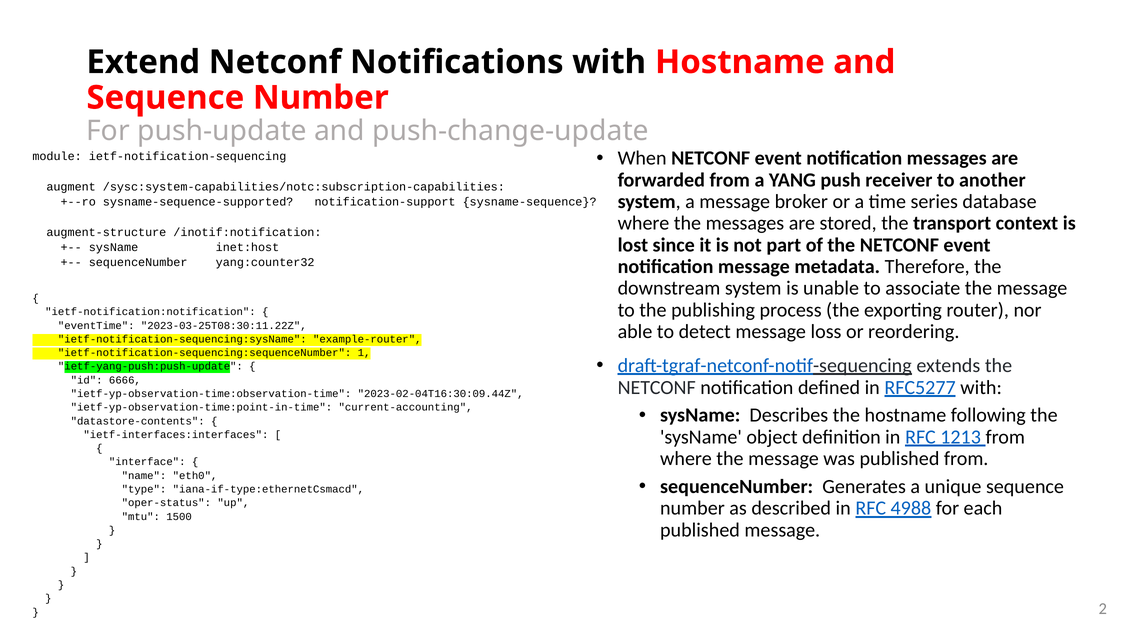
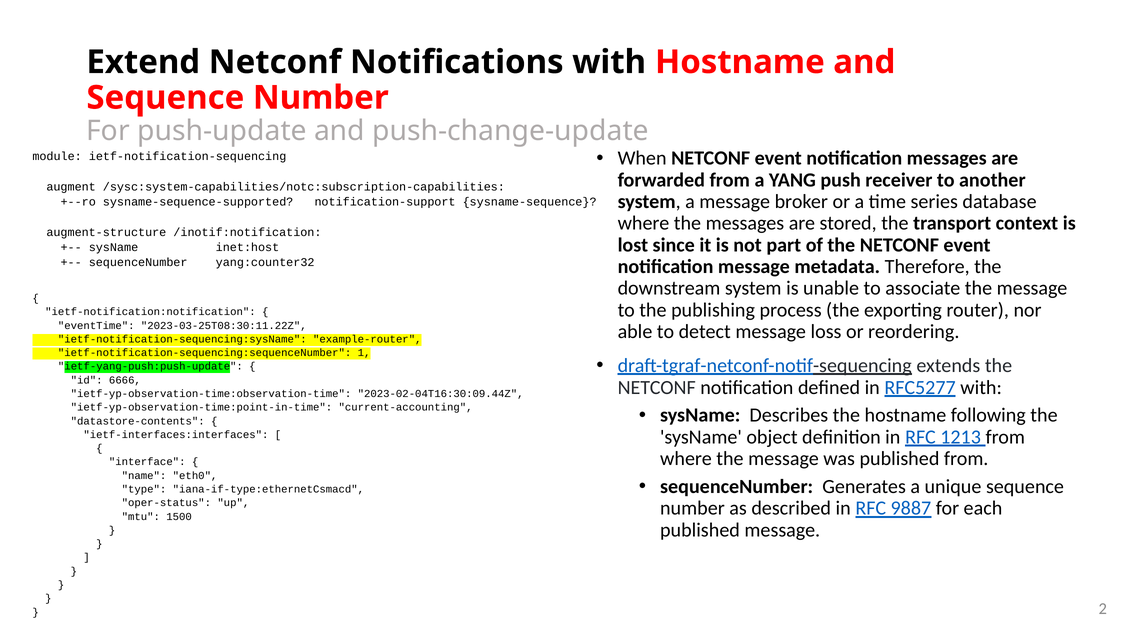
4988: 4988 -> 9887
